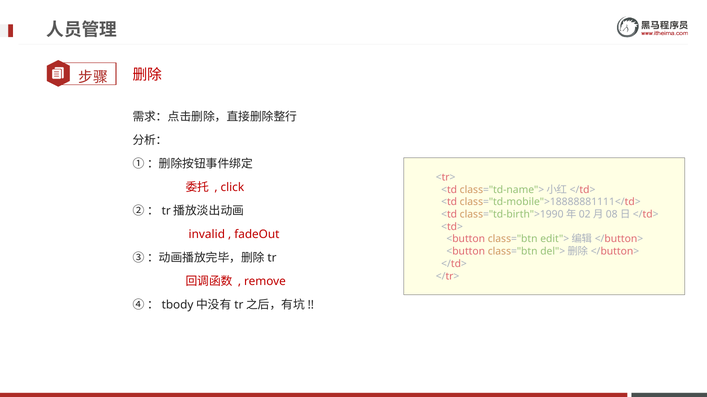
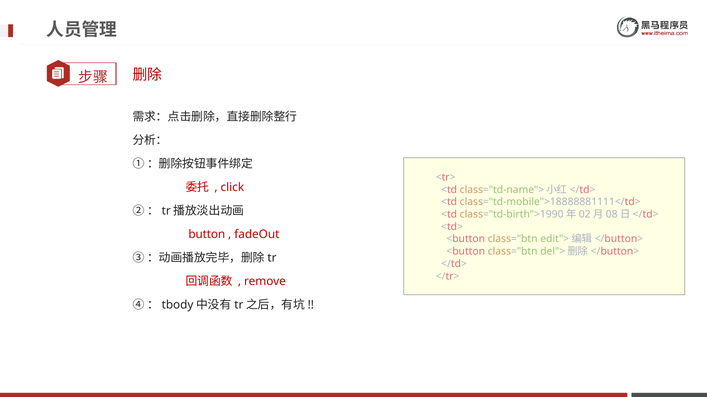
invalid: invalid -> button
